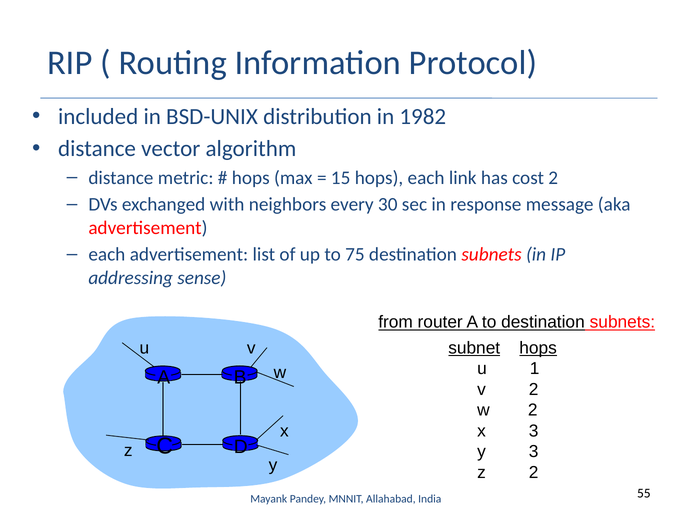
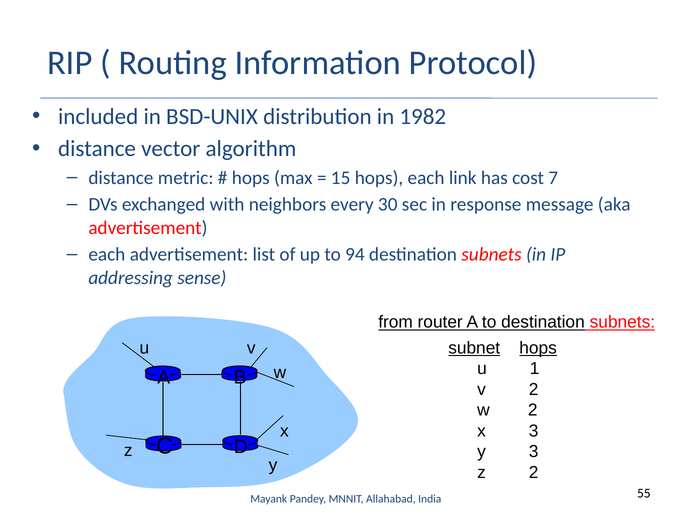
cost 2: 2 -> 7
75: 75 -> 94
